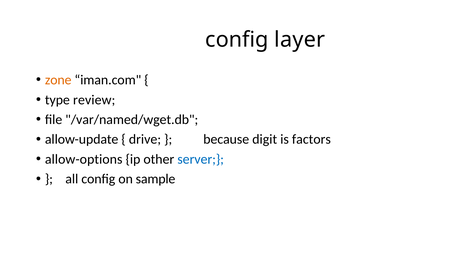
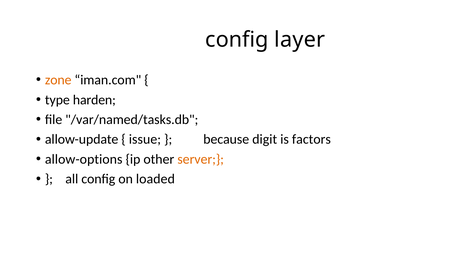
review: review -> harden
/var/named/wget.db: /var/named/wget.db -> /var/named/tasks.db
drive: drive -> issue
server colour: blue -> orange
sample: sample -> loaded
